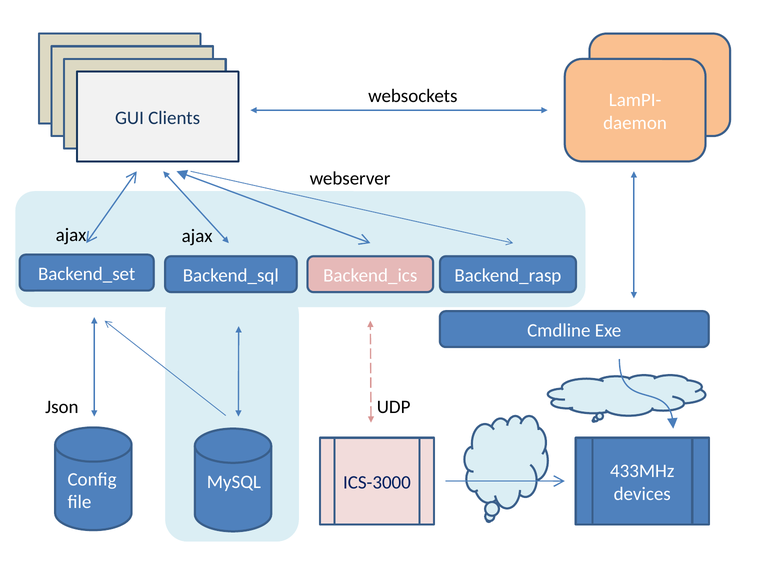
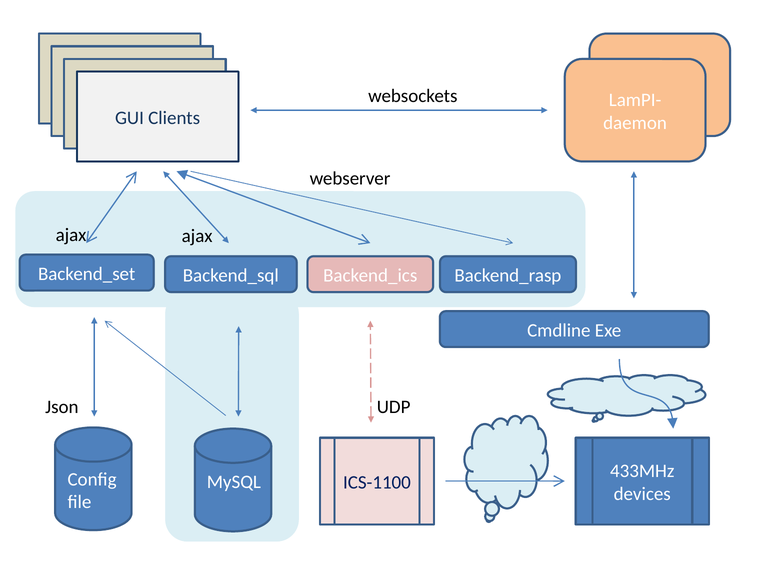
ICS-3000: ICS-3000 -> ICS-1100
